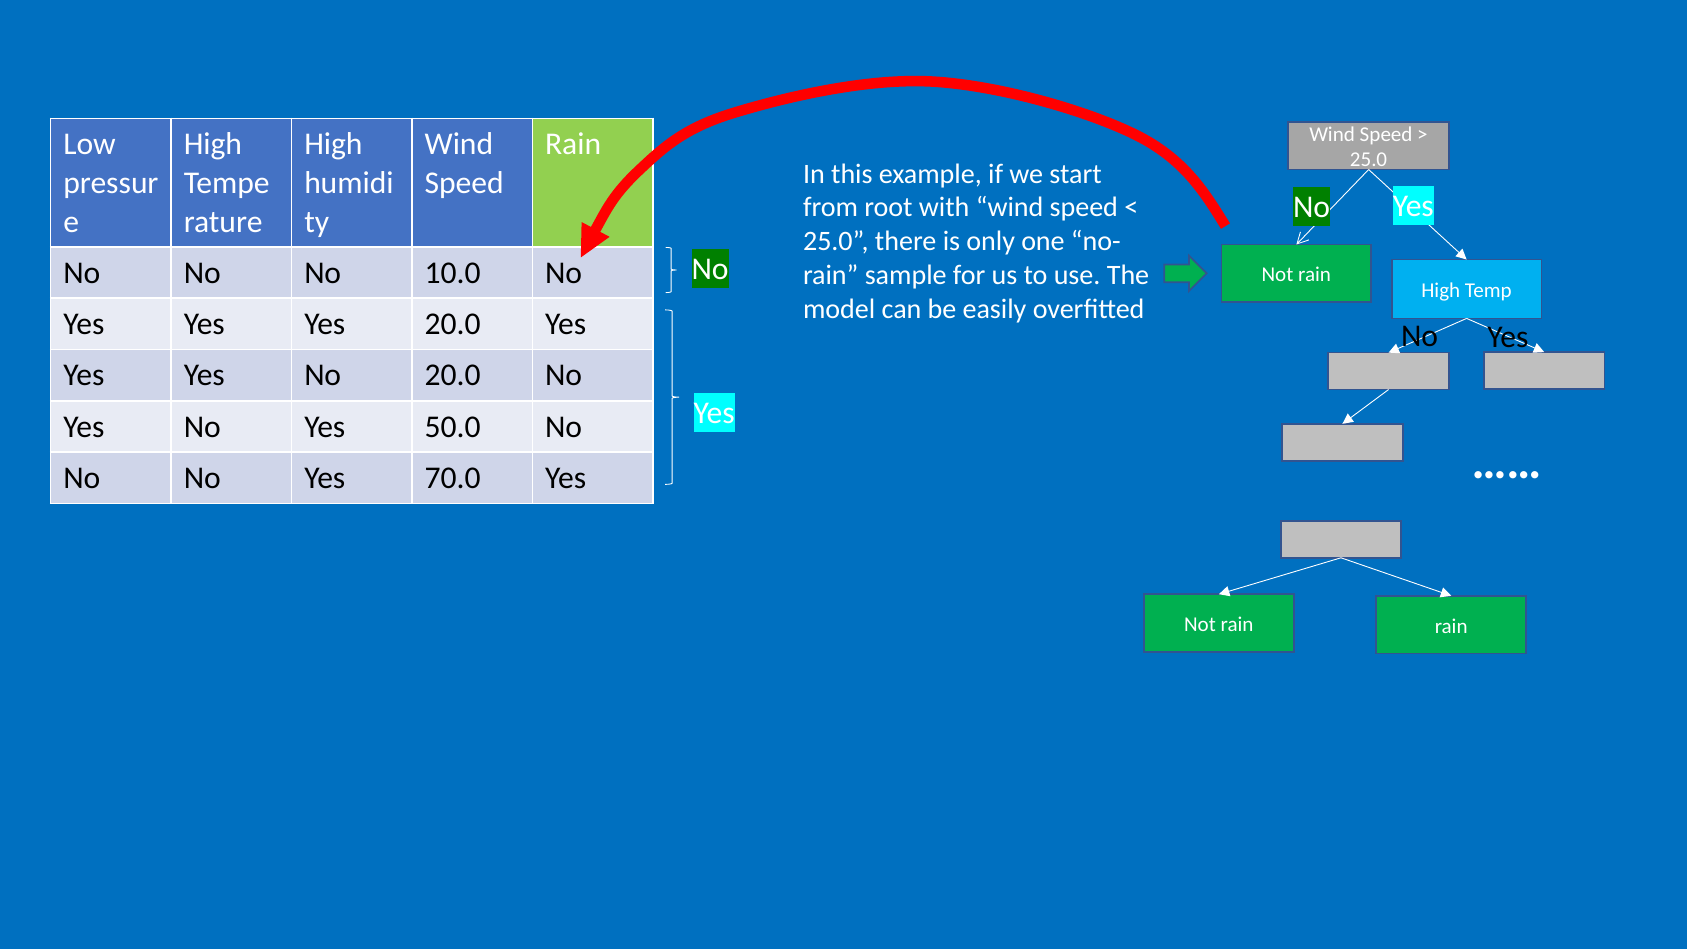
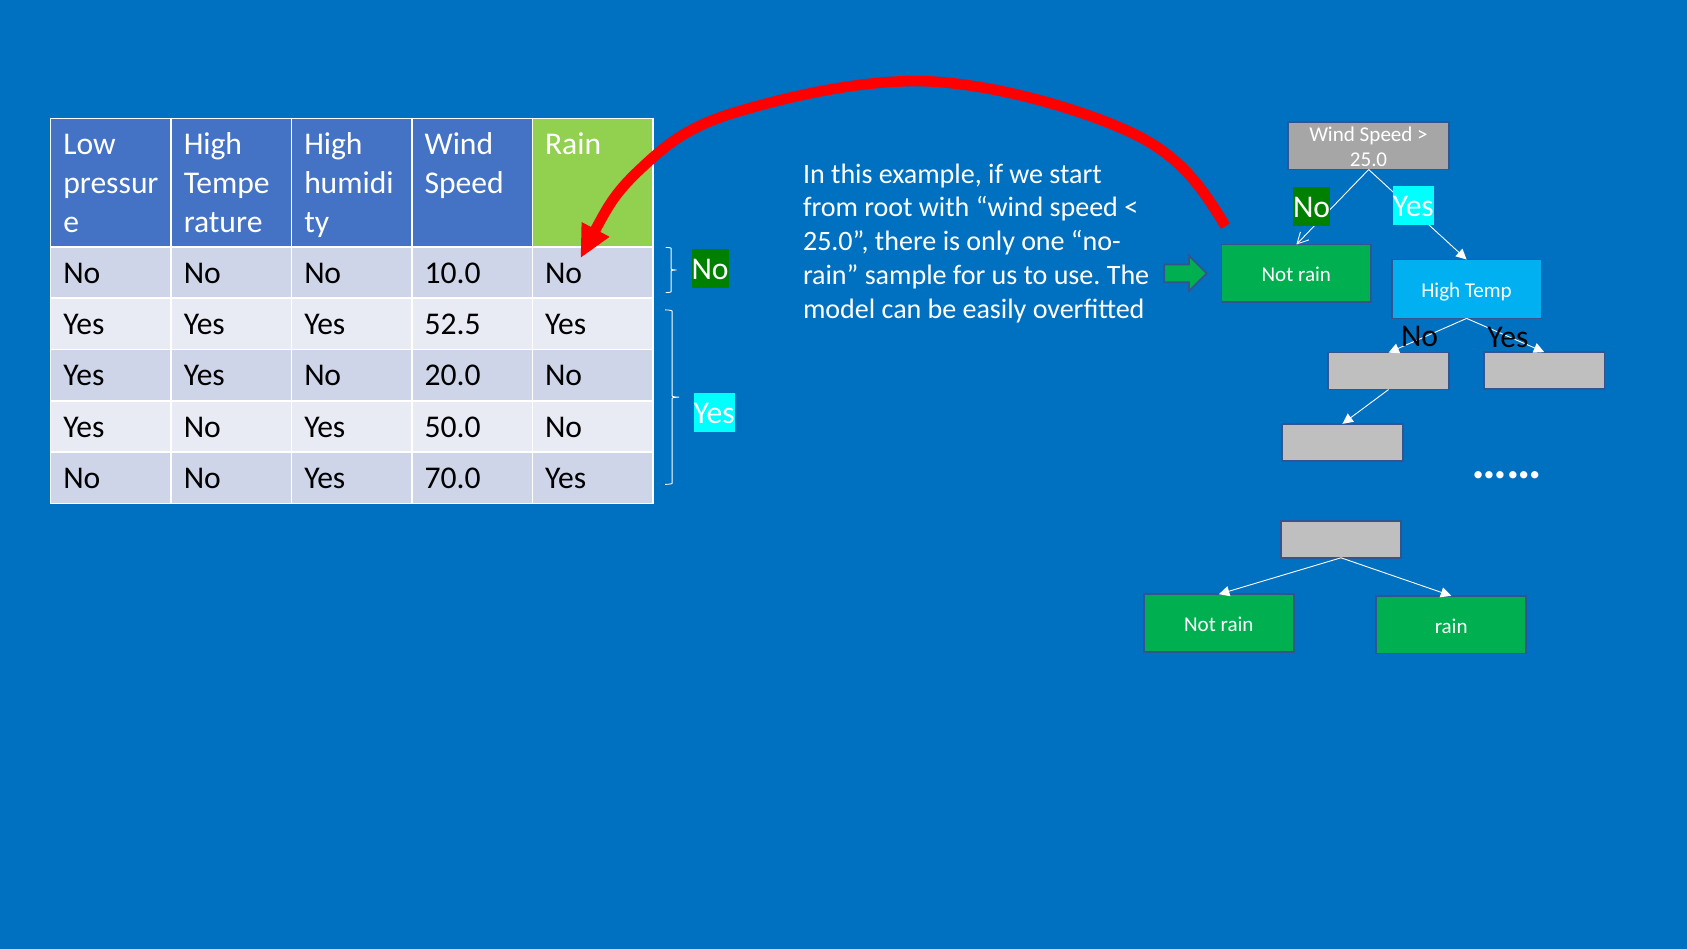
Yes 20.0: 20.0 -> 52.5
